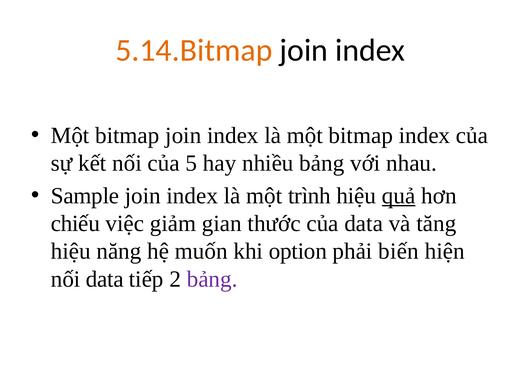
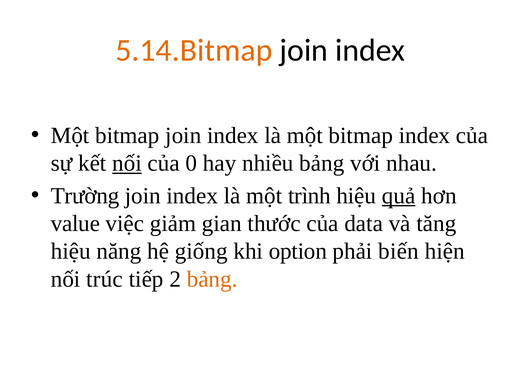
nối at (127, 163) underline: none -> present
5: 5 -> 0
Sample: Sample -> Trường
chiếu: chiếu -> value
muốn: muốn -> giống
nối data: data -> trúc
bảng at (212, 279) colour: purple -> orange
